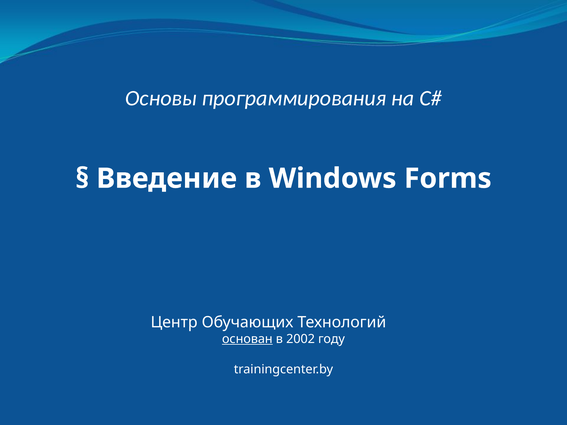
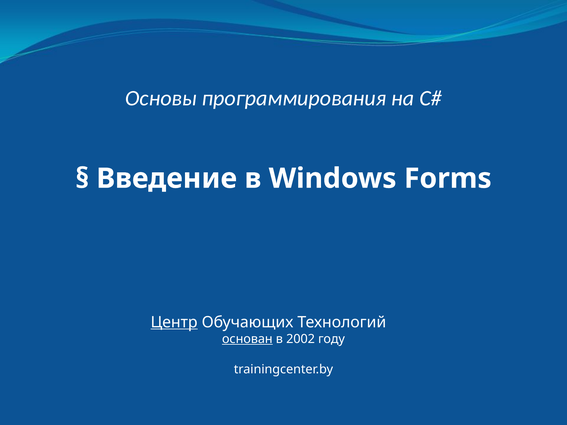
Центр underline: none -> present
